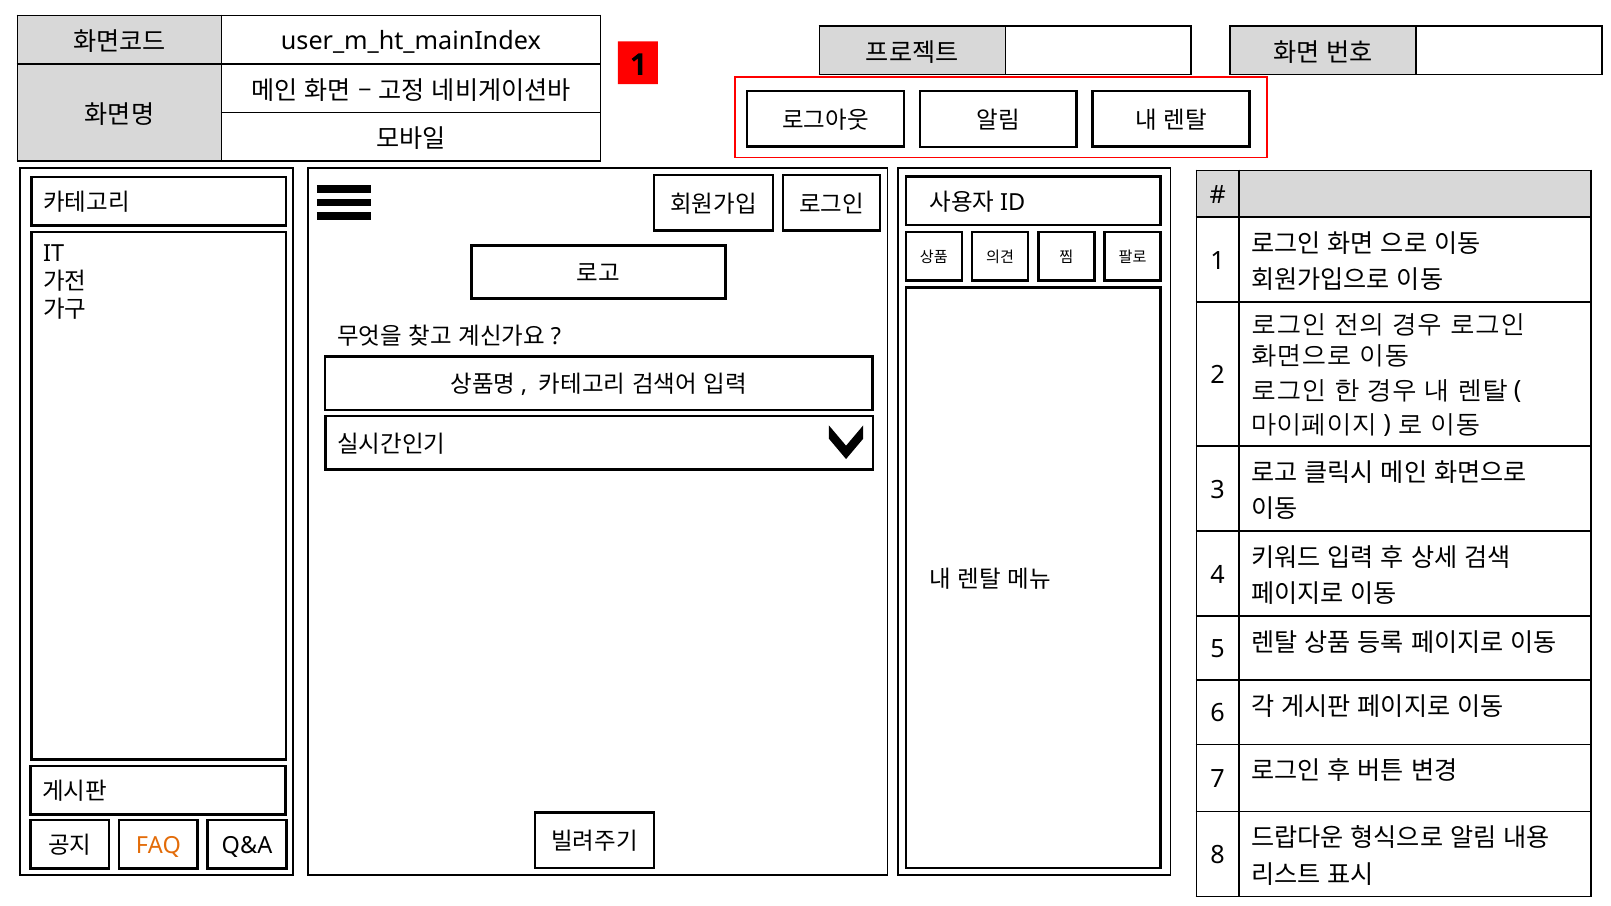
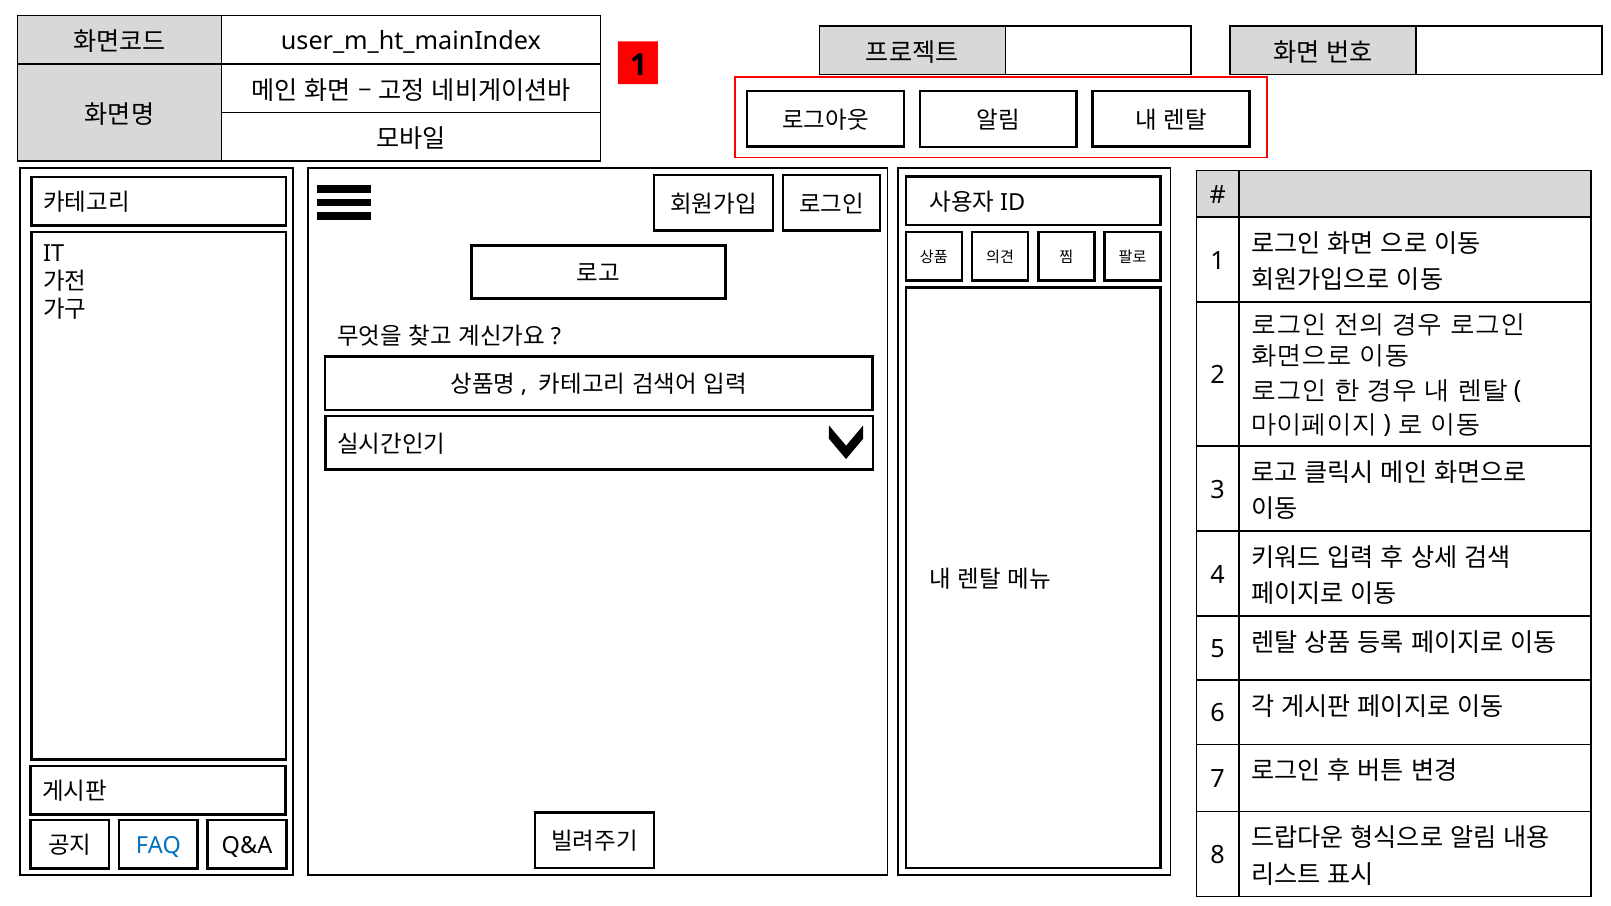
FAQ colour: orange -> blue
